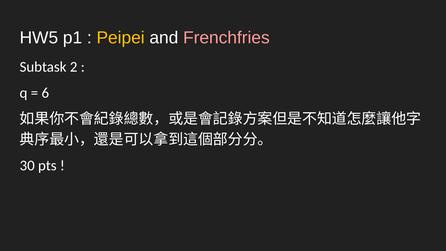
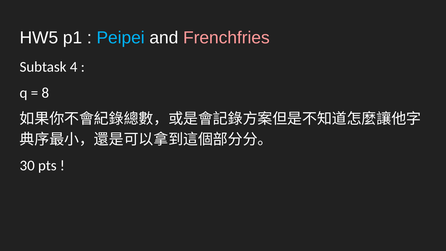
Peipei colour: yellow -> light blue
2: 2 -> 4
6: 6 -> 8
